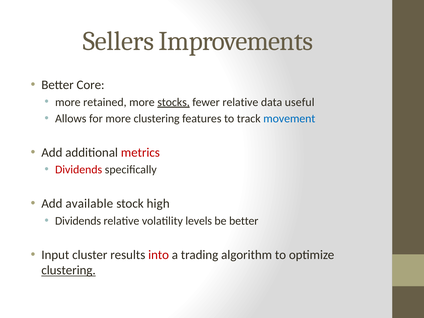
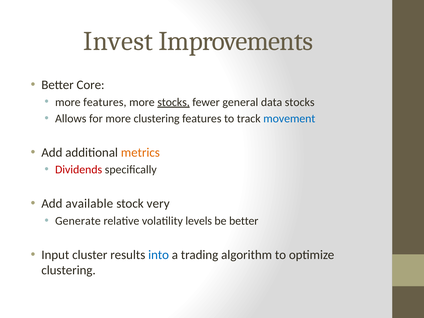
Sellers: Sellers -> Invest
more retained: retained -> features
fewer relative: relative -> general
data useful: useful -> stocks
metrics colour: red -> orange
high: high -> very
Dividends at (78, 221): Dividends -> Generate
into colour: red -> blue
clustering at (69, 270) underline: present -> none
